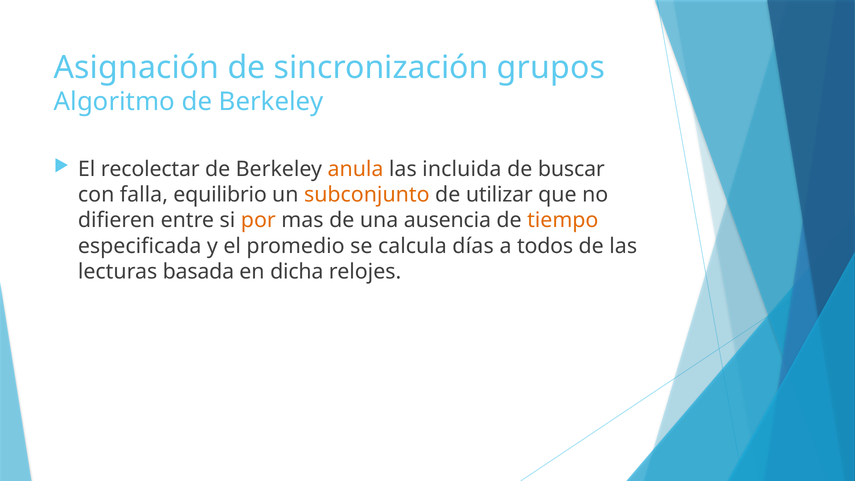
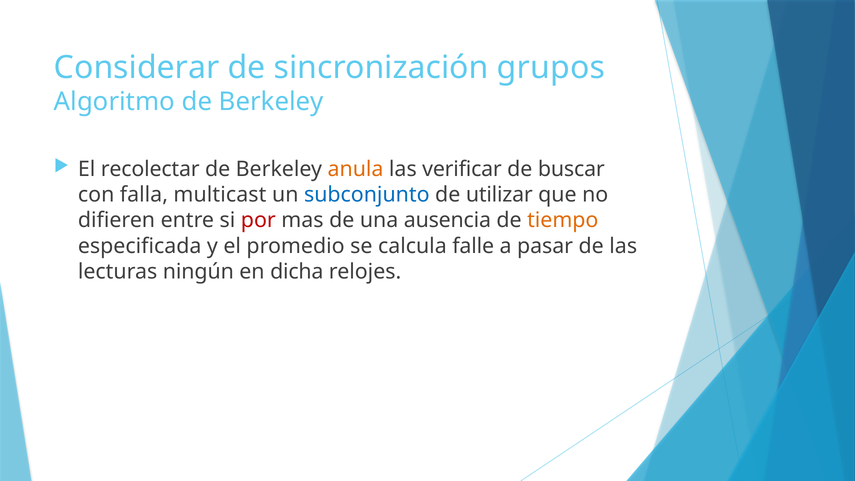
Asignación: Asignación -> Considerar
incluida: incluida -> verificar
equilibrio: equilibrio -> multicast
subconjunto colour: orange -> blue
por colour: orange -> red
días: días -> falle
todos: todos -> pasar
basada: basada -> ningún
